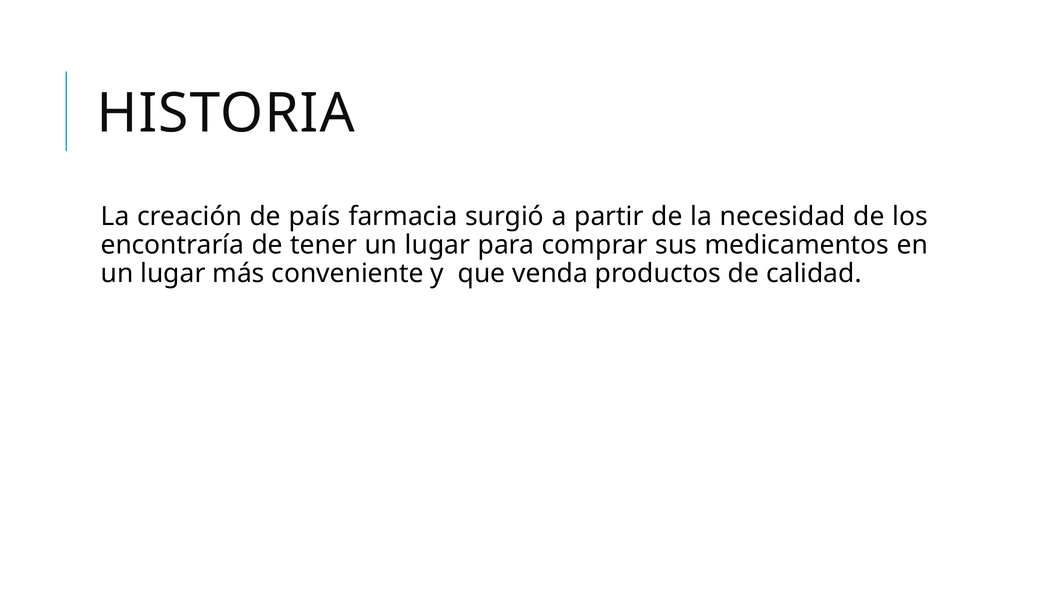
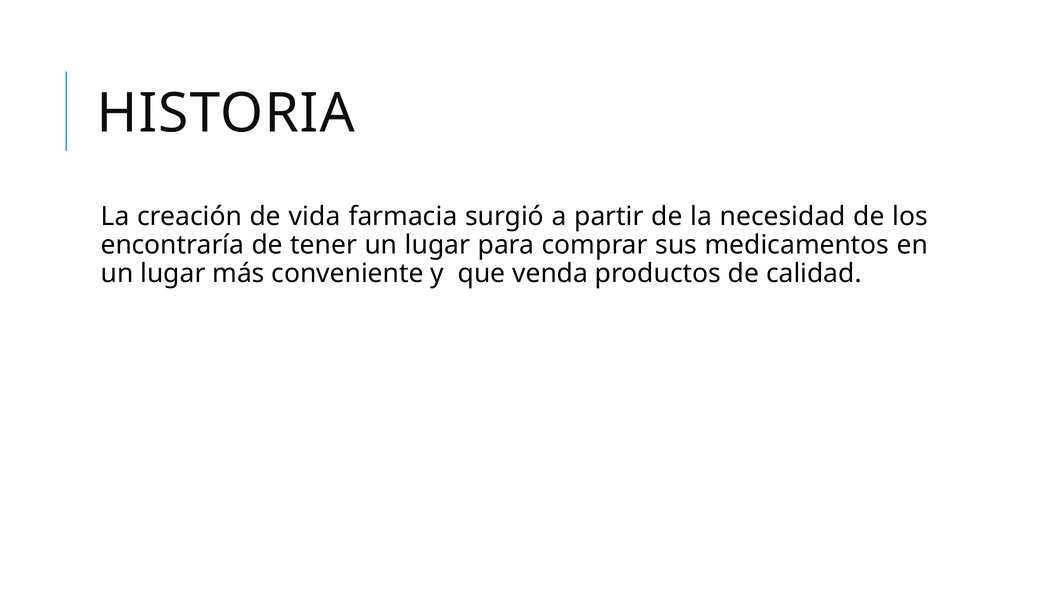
país: país -> vida
